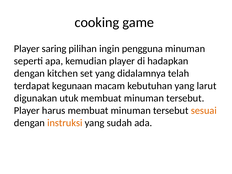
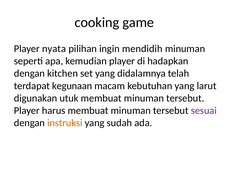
saring: saring -> nyata
pengguna: pengguna -> mendidih
sesuai colour: orange -> purple
